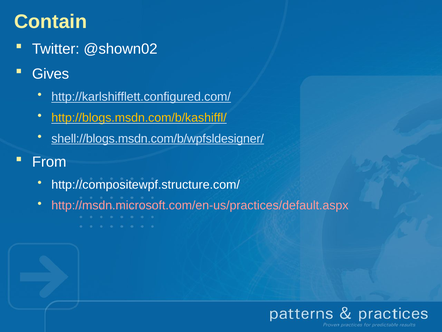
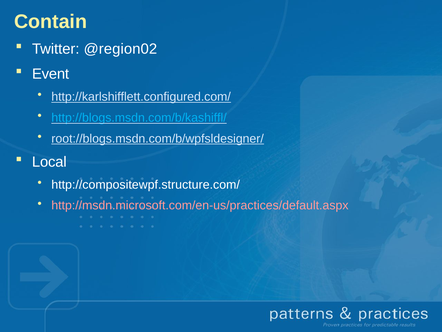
@shown02: @shown02 -> @region02
Gives: Gives -> Event
http://blogs.msdn.com/b/kashiffl/ colour: yellow -> light blue
shell://blogs.msdn.com/b/wpfsldesigner/: shell://blogs.msdn.com/b/wpfsldesigner/ -> root://blogs.msdn.com/b/wpfsldesigner/
From: From -> Local
